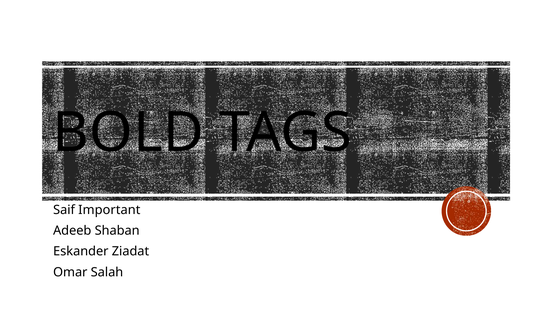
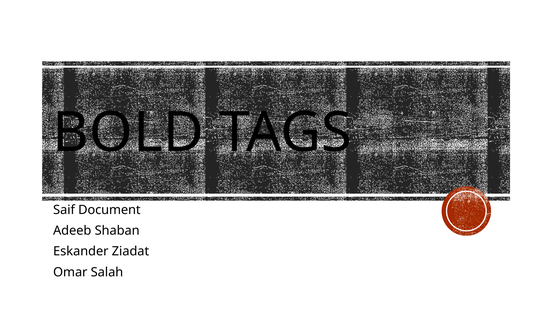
Important: Important -> Document
